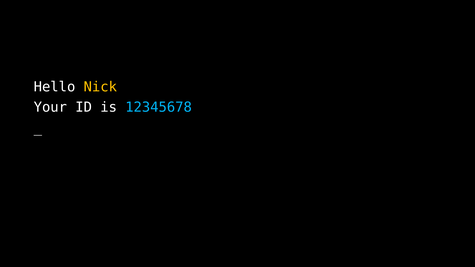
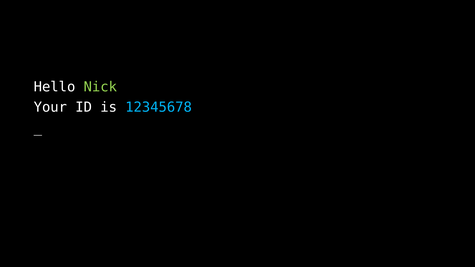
Nick colour: yellow -> light green
